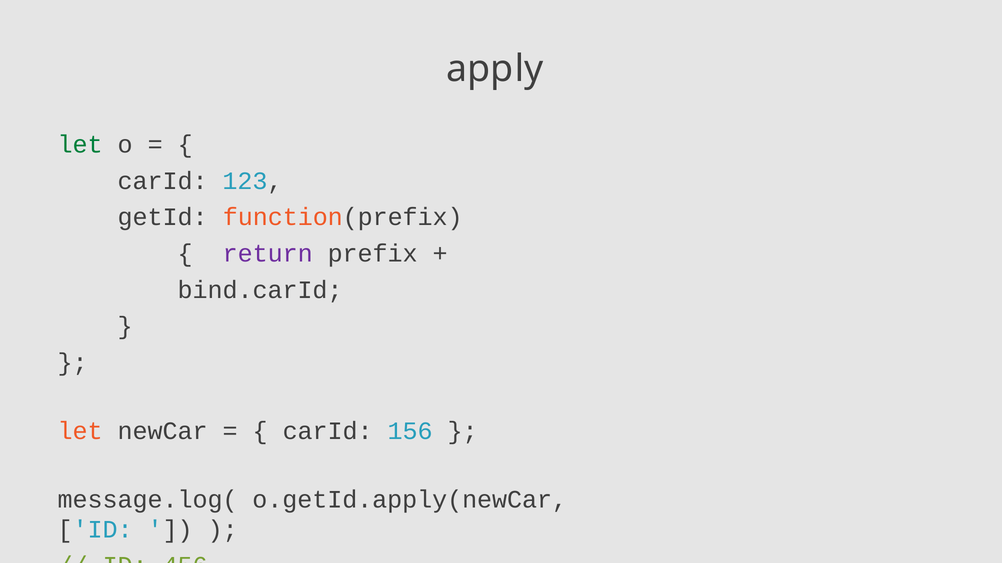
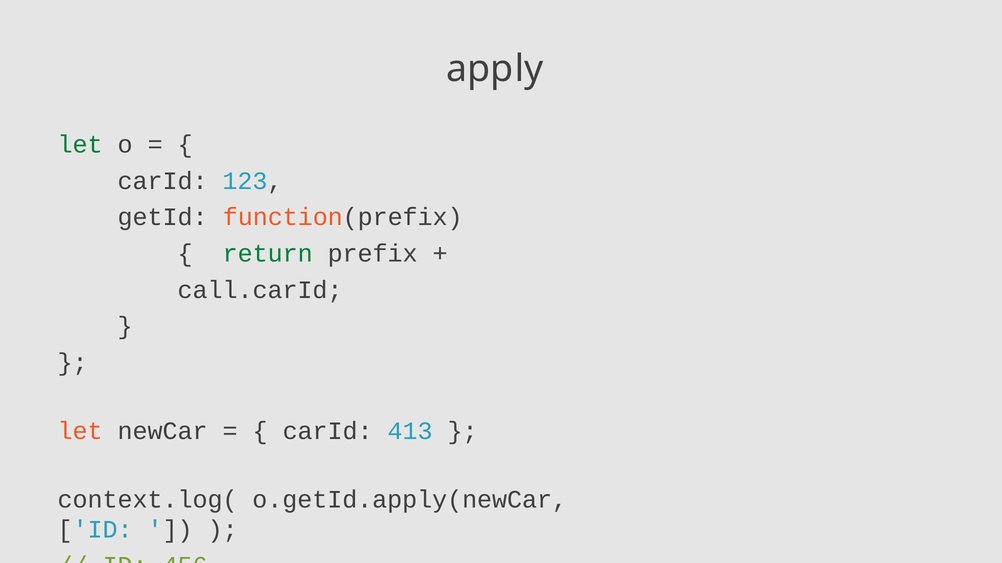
return colour: purple -> green
bind.carId: bind.carId -> call.carId
156: 156 -> 413
message.log(: message.log( -> context.log(
